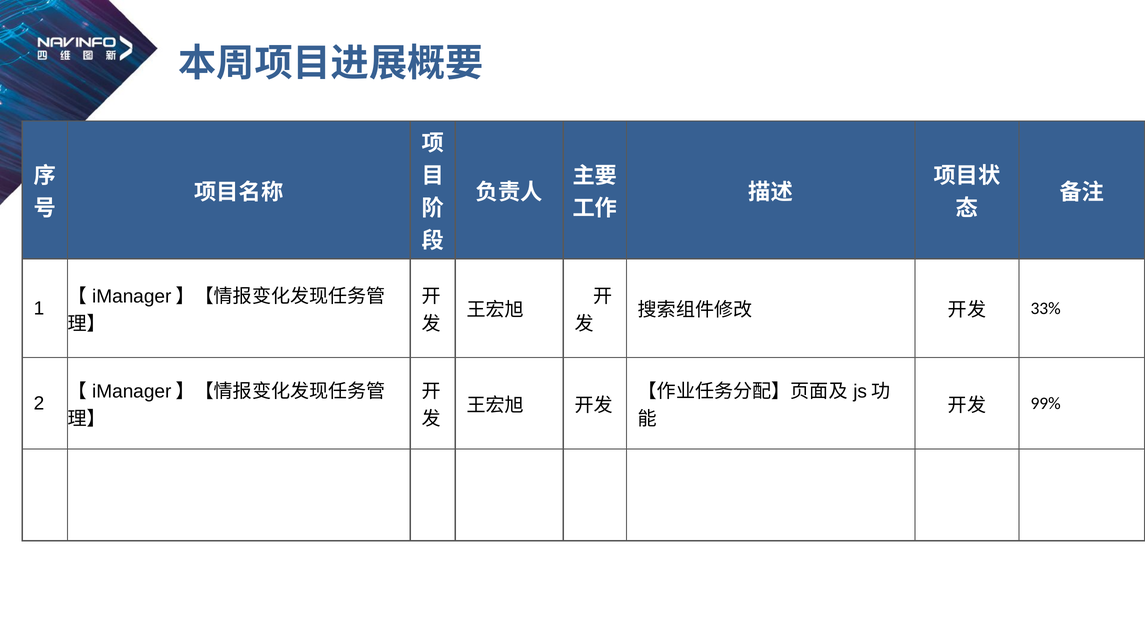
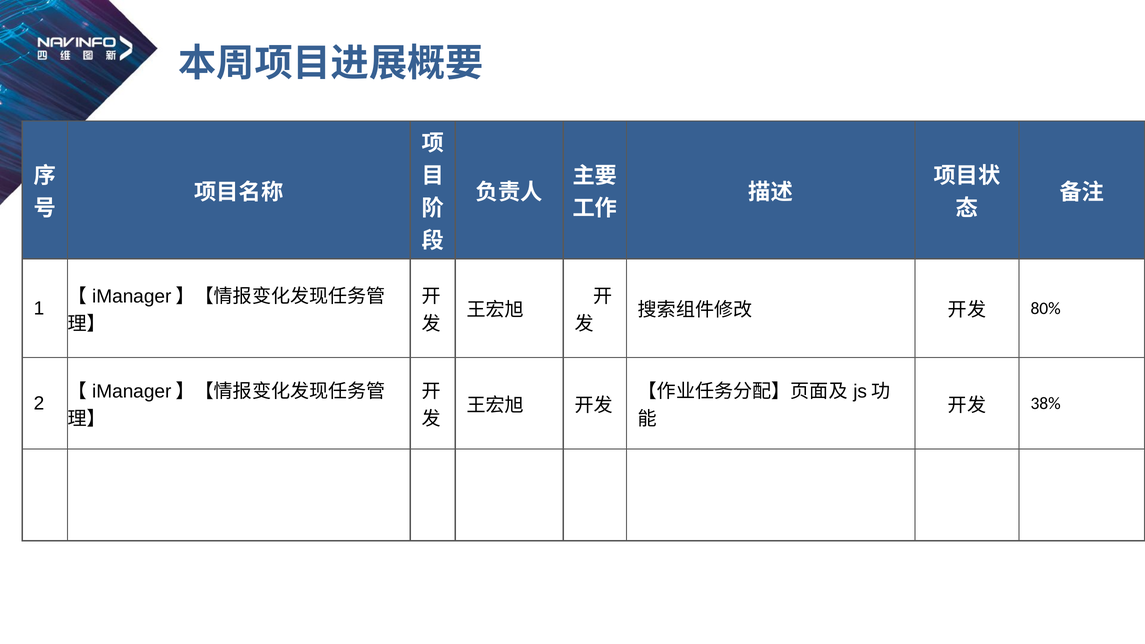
33%: 33% -> 80%
99%: 99% -> 38%
